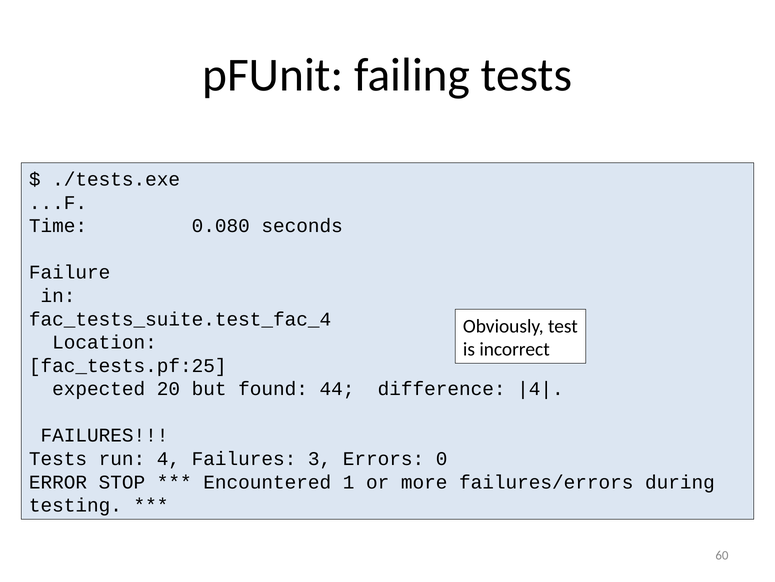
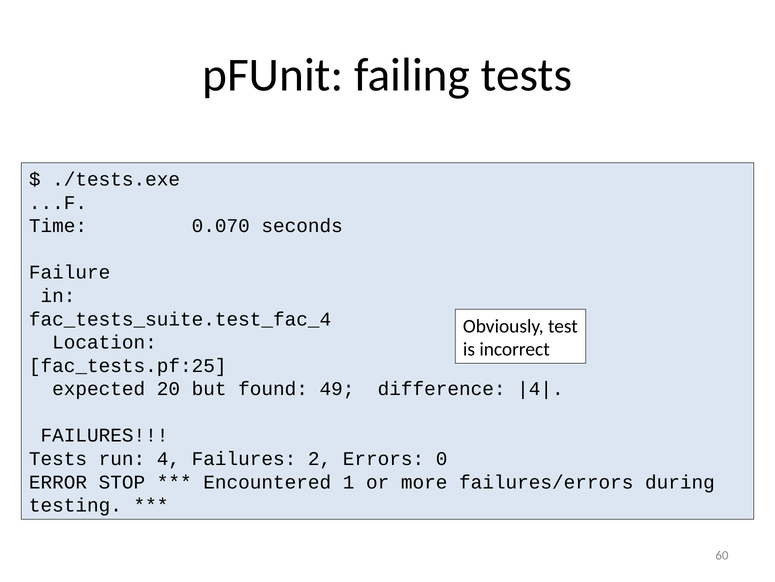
0.080: 0.080 -> 0.070
44: 44 -> 49
3: 3 -> 2
